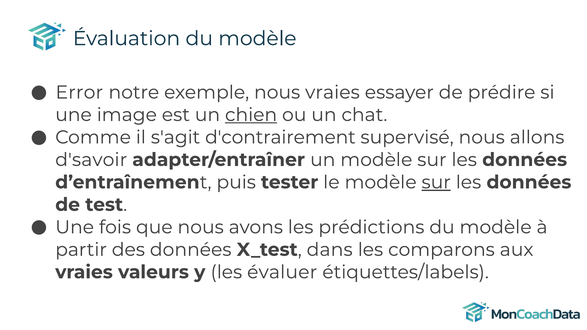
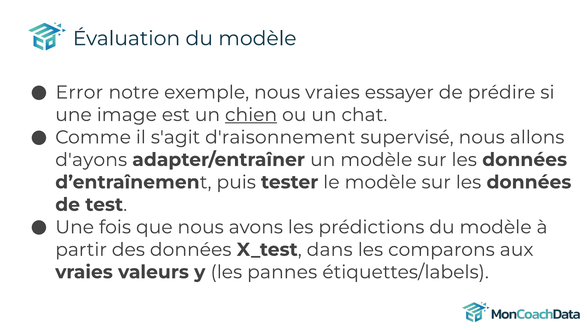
d'contrairement: d'contrairement -> d'raisonnement
d'savoir: d'savoir -> d'ayons
sur at (436, 182) underline: present -> none
évaluer: évaluer -> pannes
